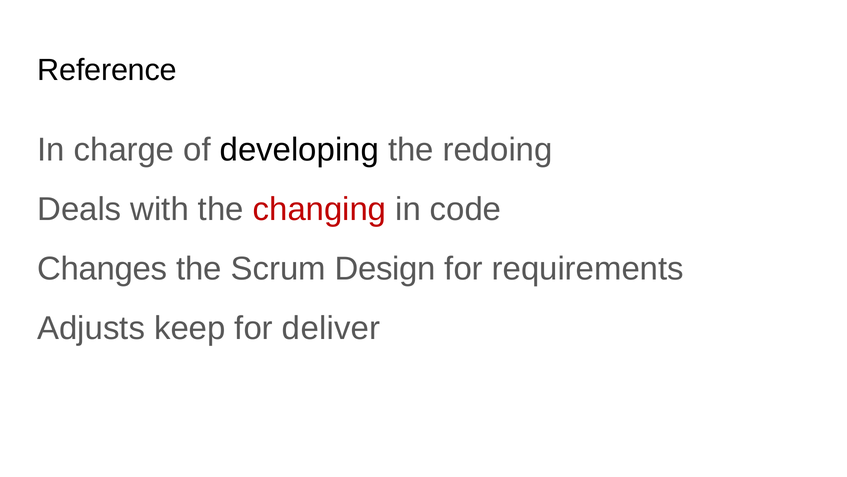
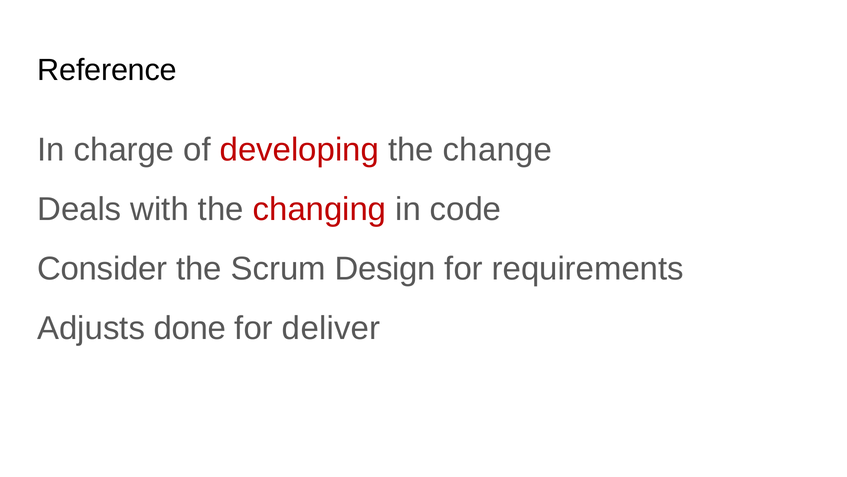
developing colour: black -> red
redoing: redoing -> change
Changes: Changes -> Consider
keep: keep -> done
